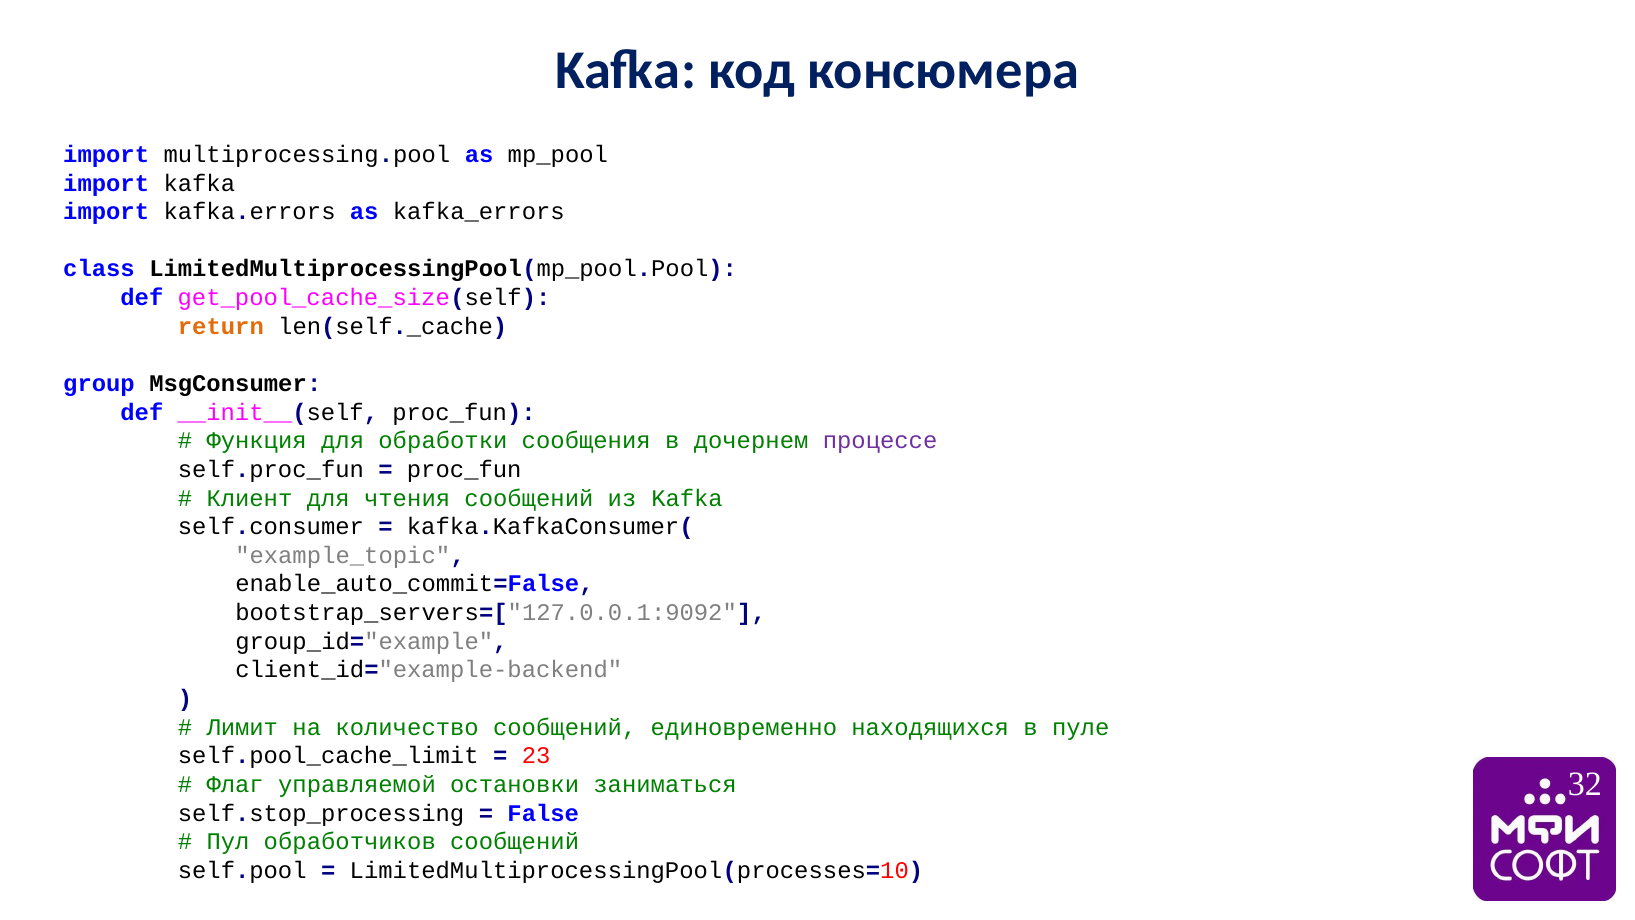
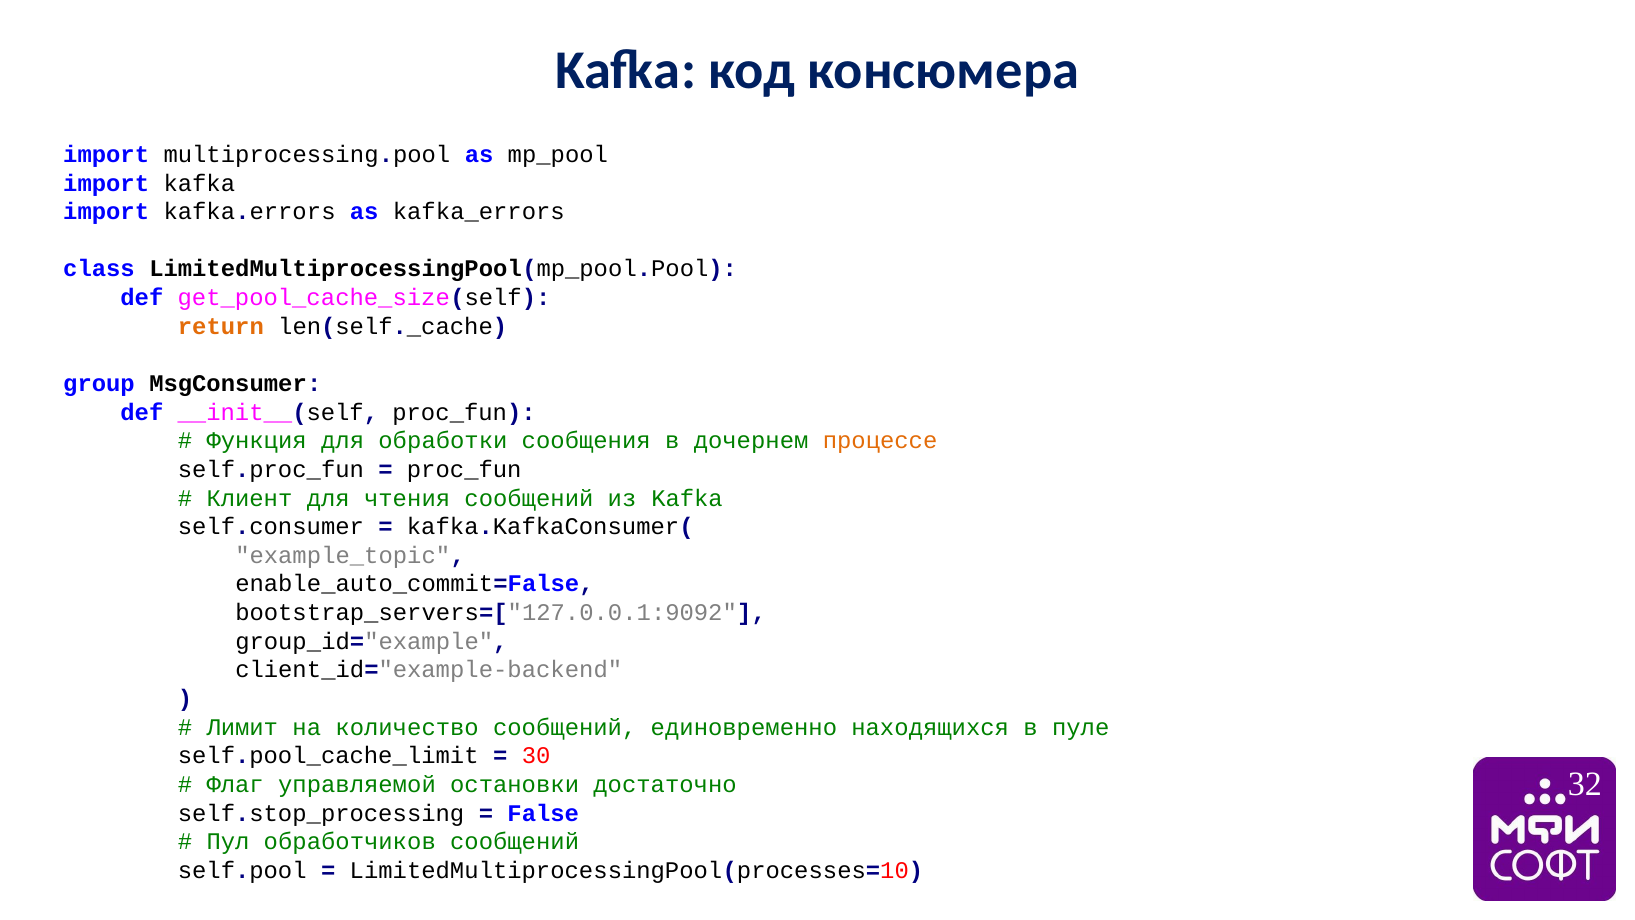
процессе colour: purple -> orange
23: 23 -> 30
заниматься: заниматься -> достаточно
